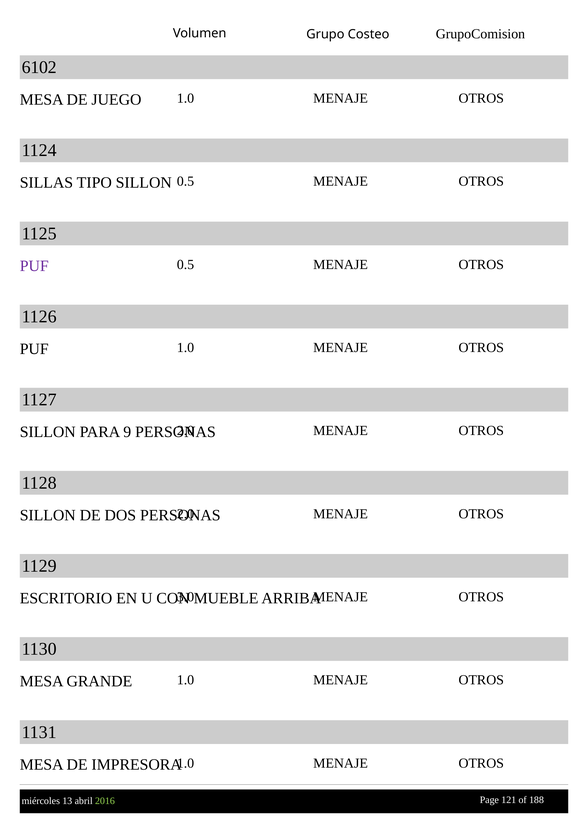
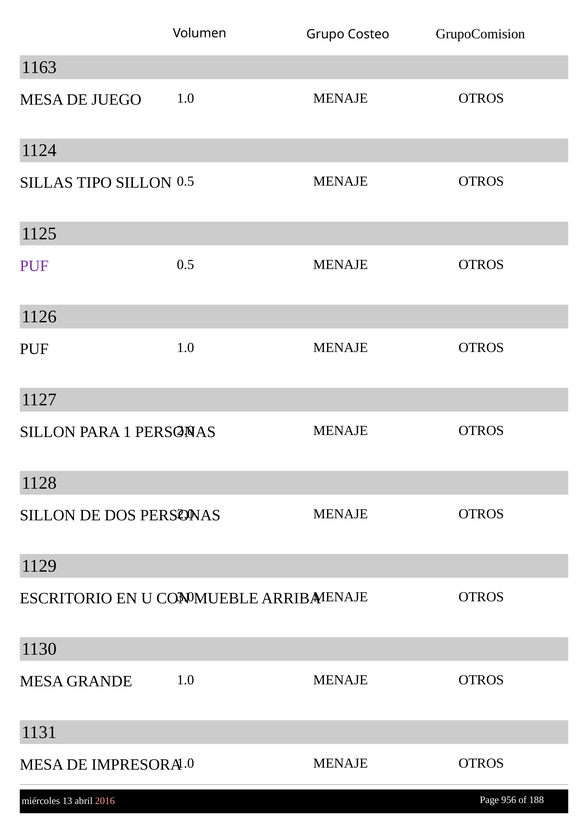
6102: 6102 -> 1163
9: 9 -> 1
121: 121 -> 956
2016 colour: light green -> pink
